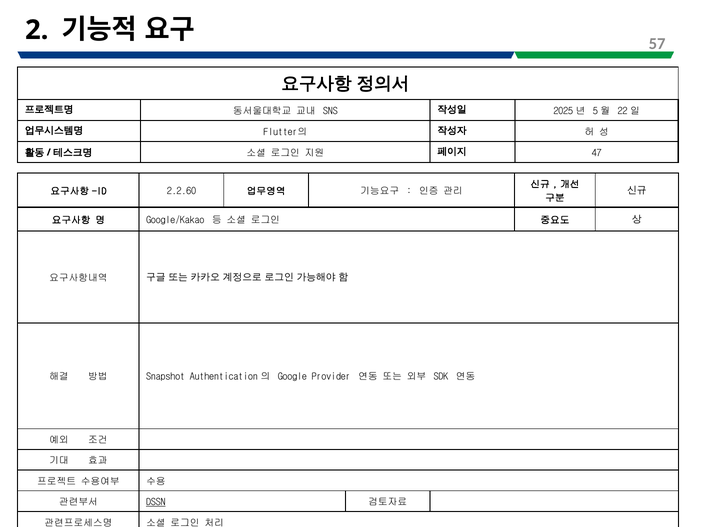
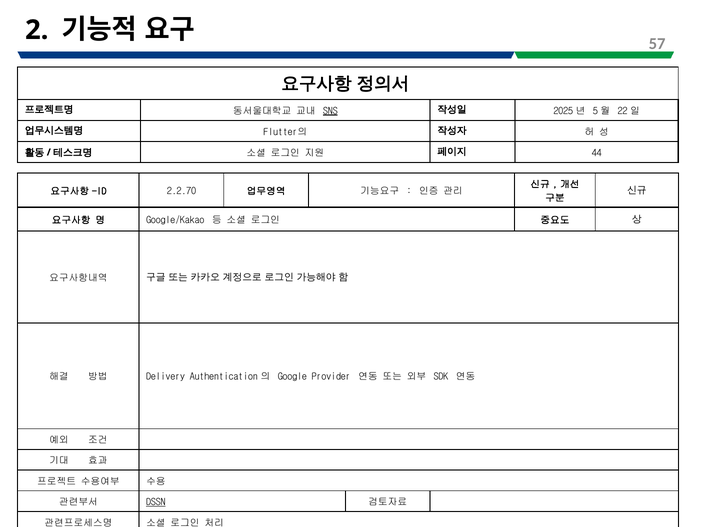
SNS underline: none -> present
47: 47 -> 44
2.2.60: 2.2.60 -> 2.2.70
Snapshot: Snapshot -> Delivery
